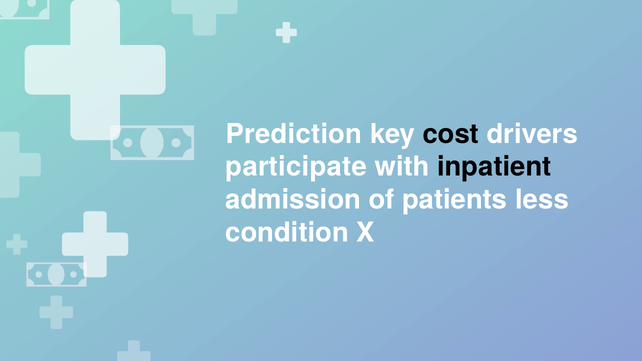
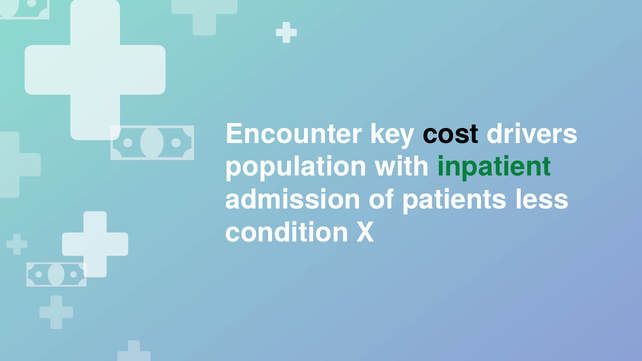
Prediction: Prediction -> Encounter
participate: participate -> population
inpatient colour: black -> green
